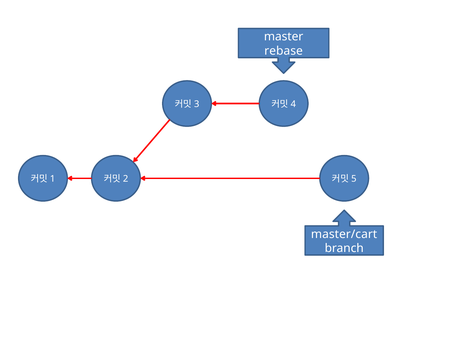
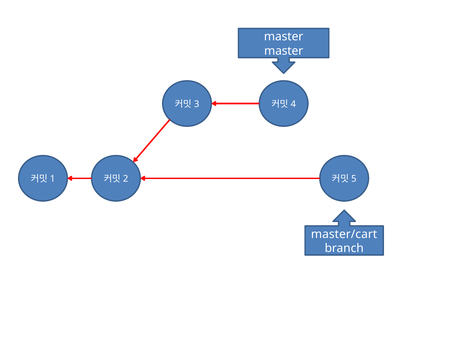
rebase at (284, 51): rebase -> master
